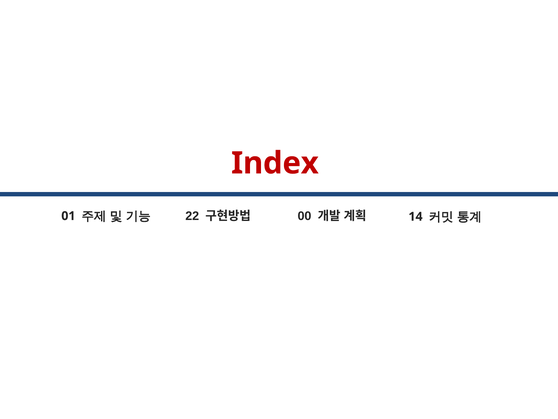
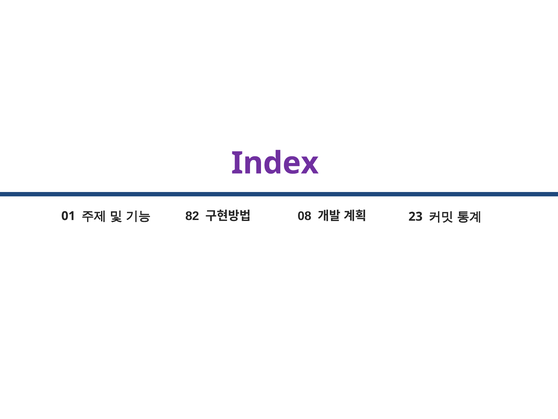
Index colour: red -> purple
22: 22 -> 82
00: 00 -> 08
14: 14 -> 23
